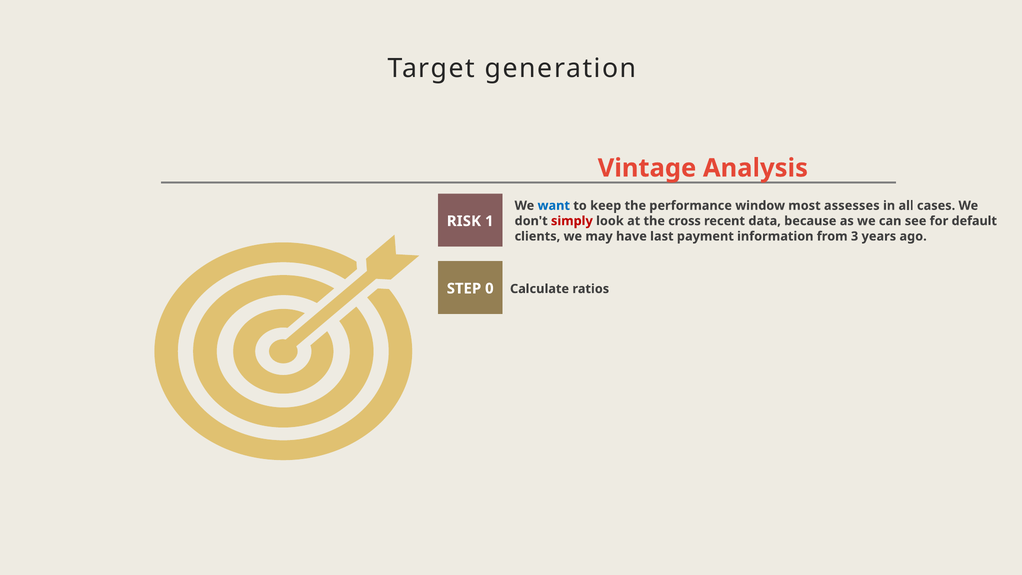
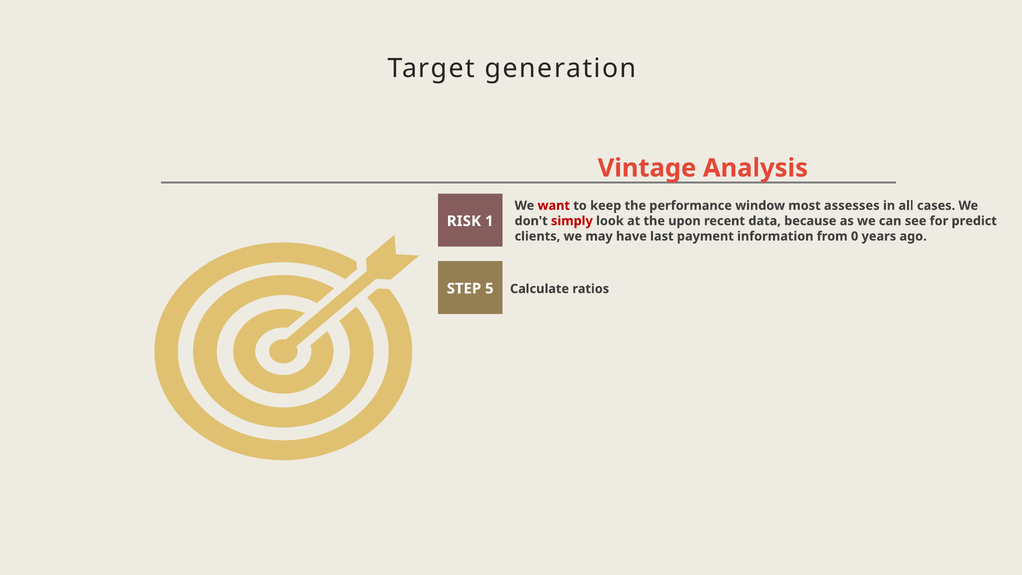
want colour: blue -> red
cross: cross -> upon
default: default -> predict
3: 3 -> 0
0: 0 -> 5
